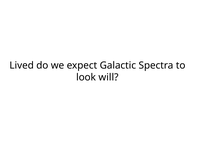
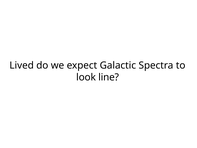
will: will -> line
